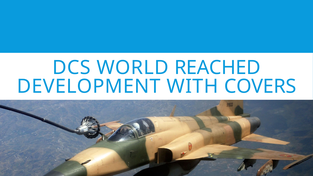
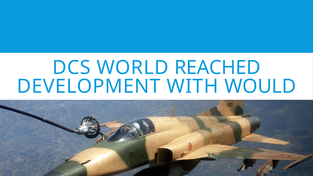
COVERS: COVERS -> WOULD
